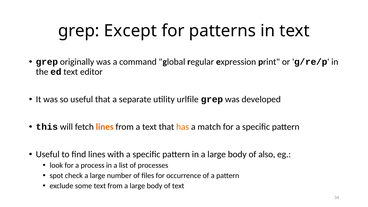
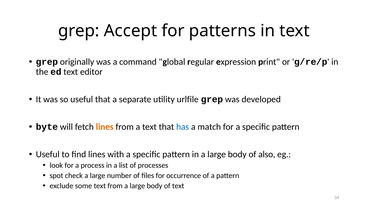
Except: Except -> Accept
this: this -> byte
has colour: orange -> blue
